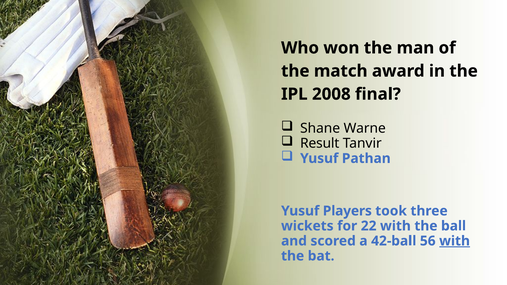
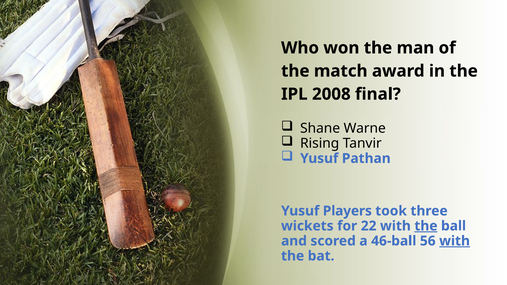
Result: Result -> Rising
the at (426, 226) underline: none -> present
42-ball: 42-ball -> 46-ball
